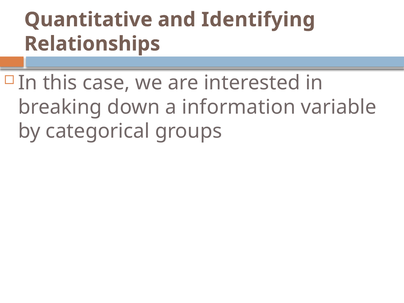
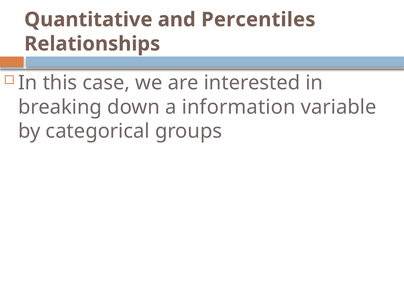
Identifying: Identifying -> Percentiles
